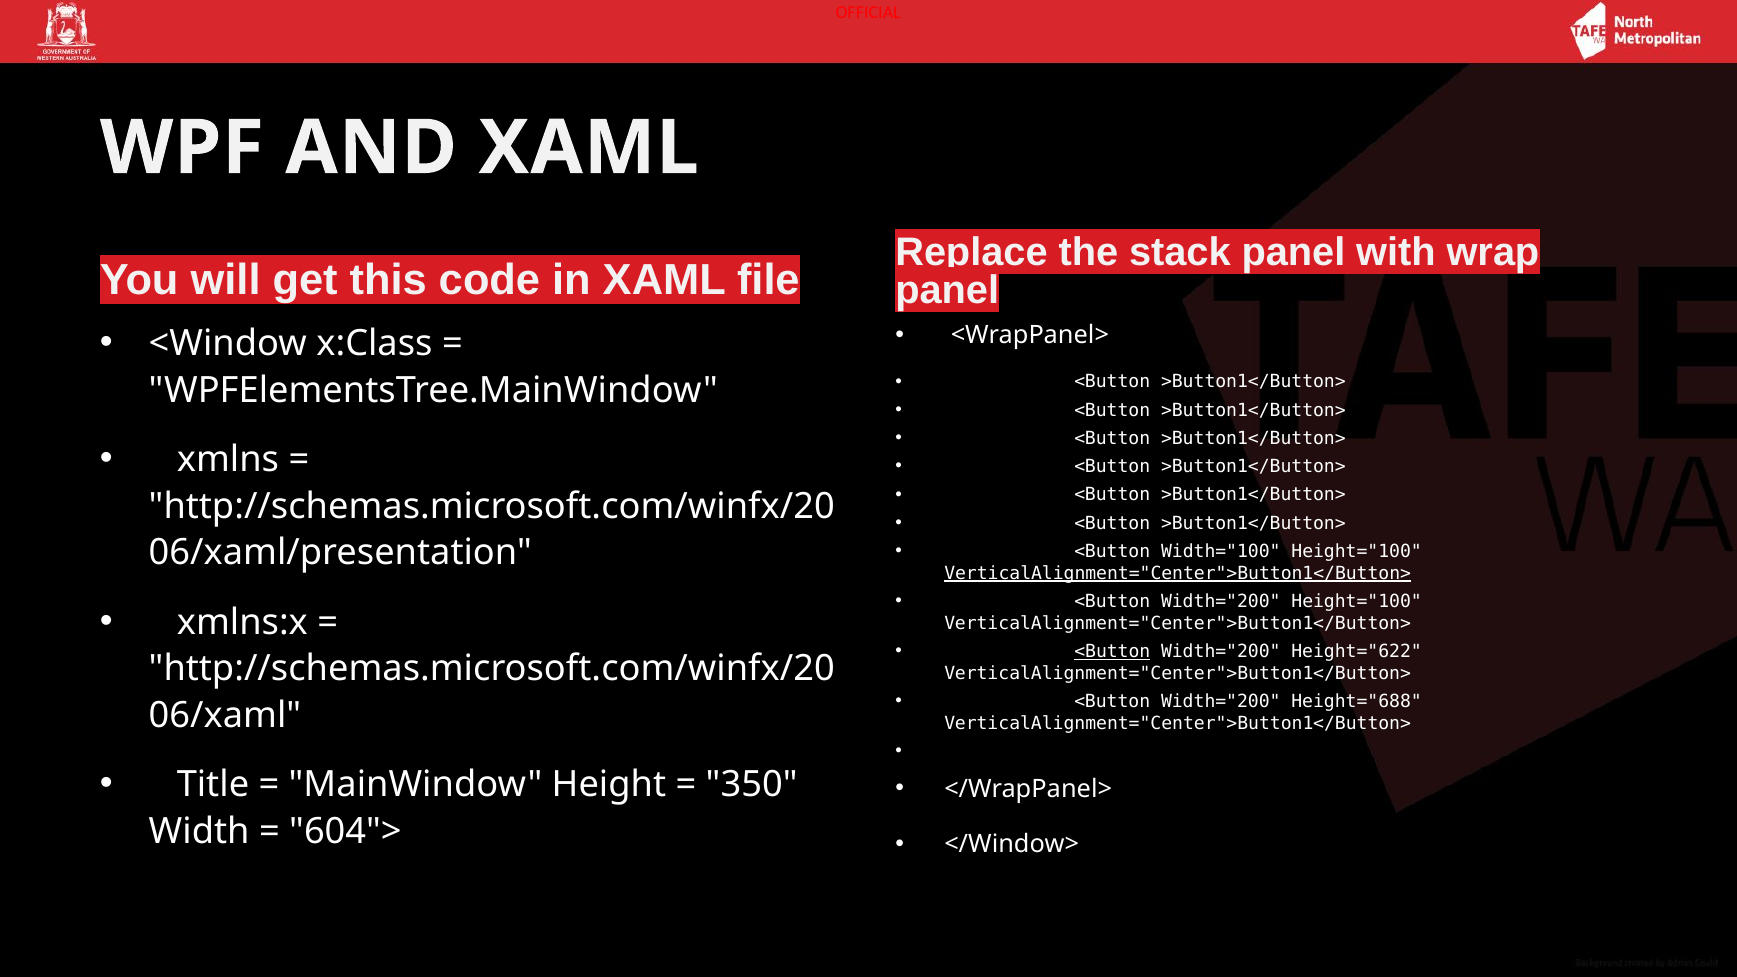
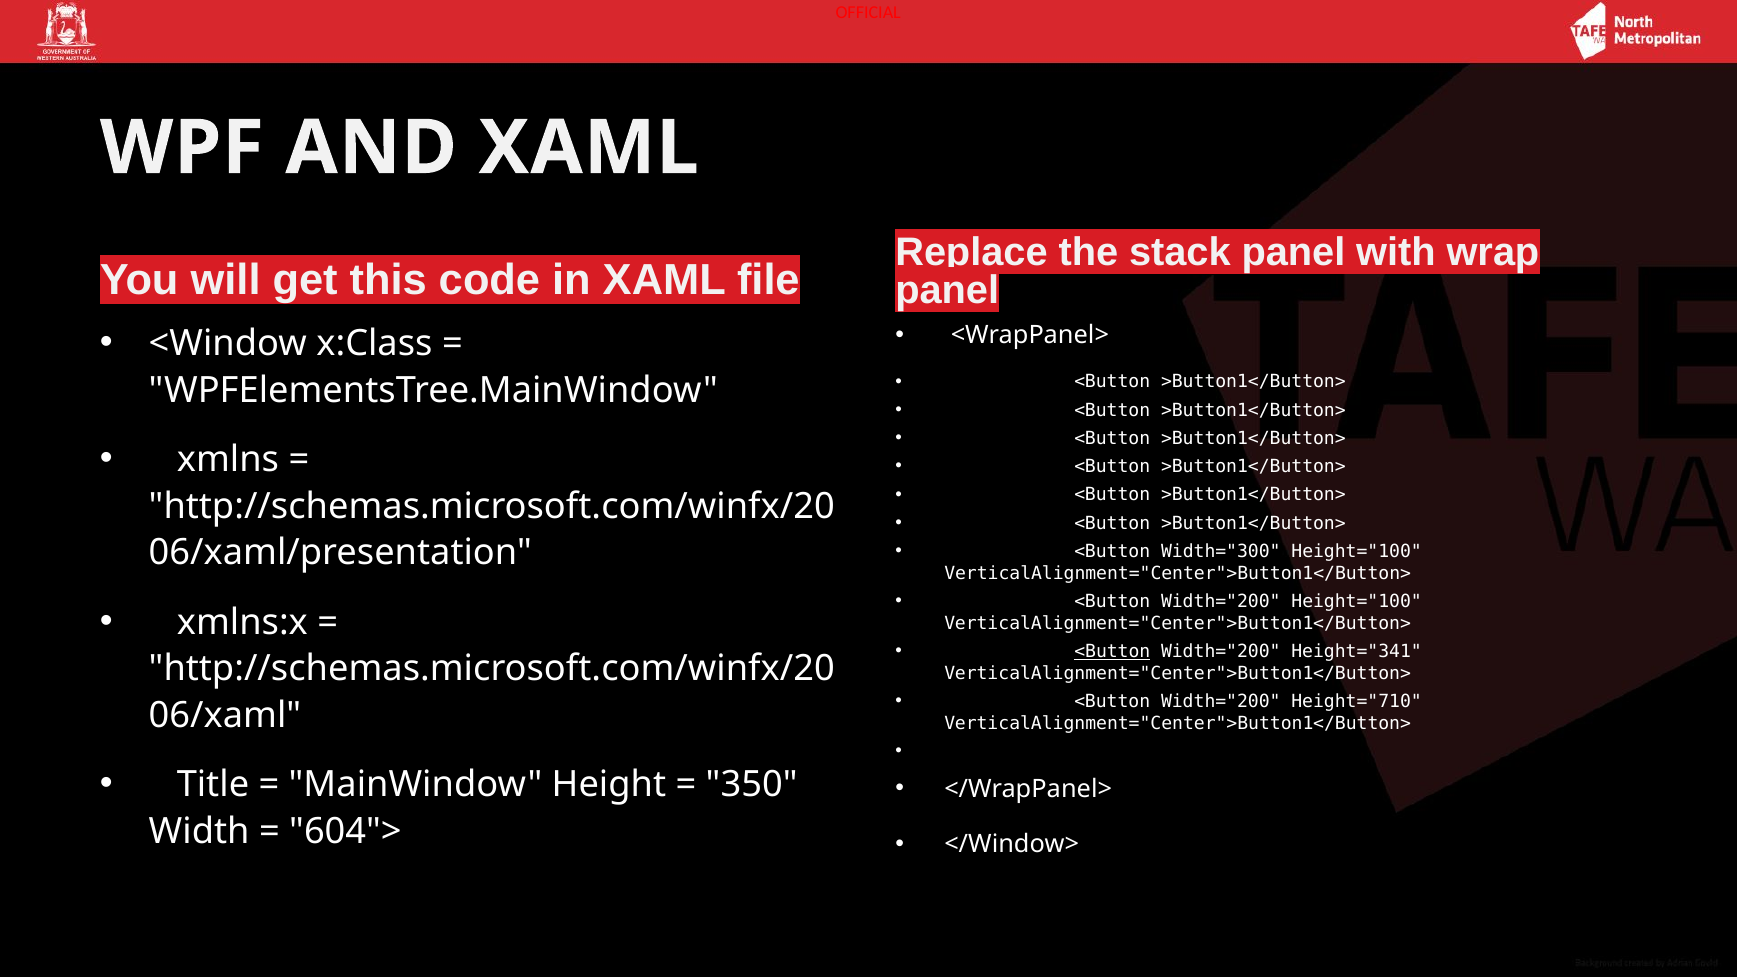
Width="100: Width="100 -> Width="300
VerticalAlignment="Center">Button1</Button> at (1178, 573) underline: present -> none
Height="622: Height="622 -> Height="341
Height="688: Height="688 -> Height="710
